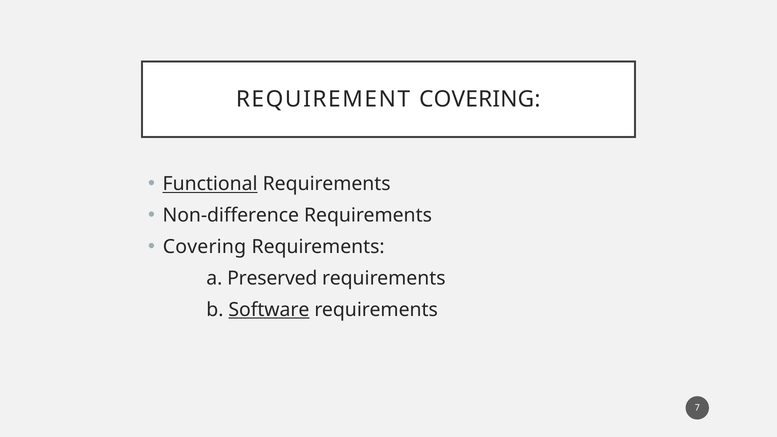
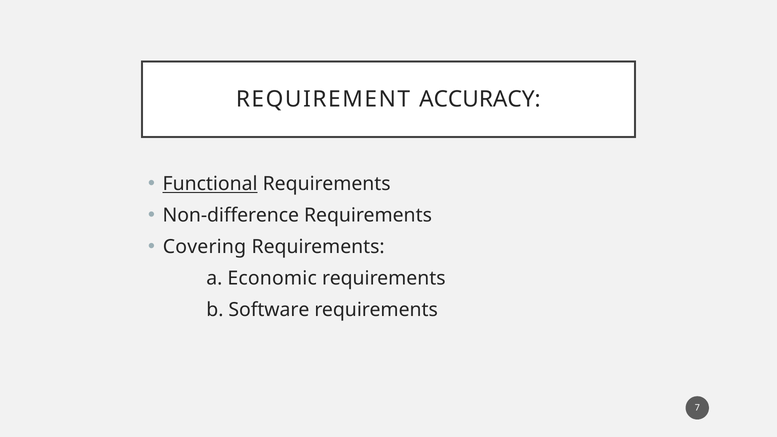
REQUIREMENT COVERING: COVERING -> ACCURACY
Preserved: Preserved -> Economic
Software underline: present -> none
